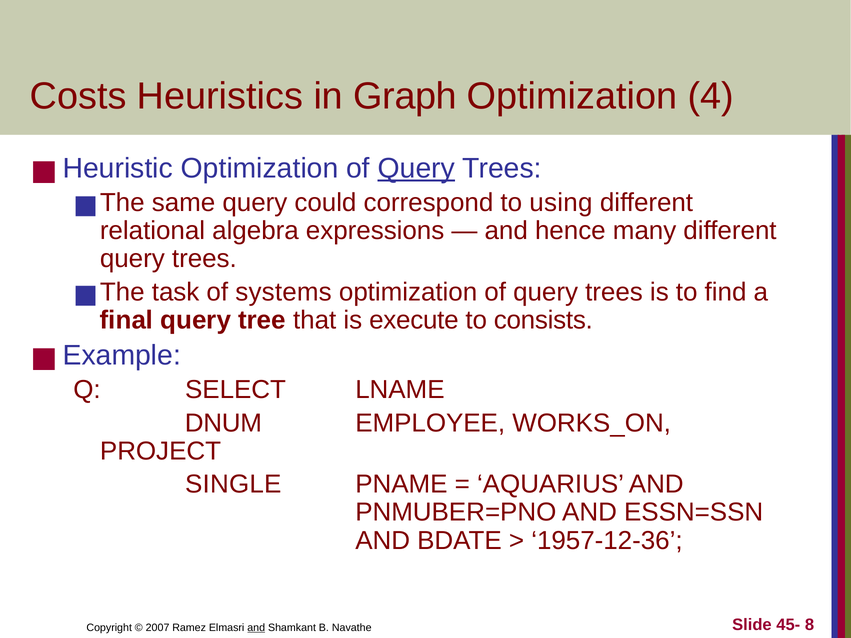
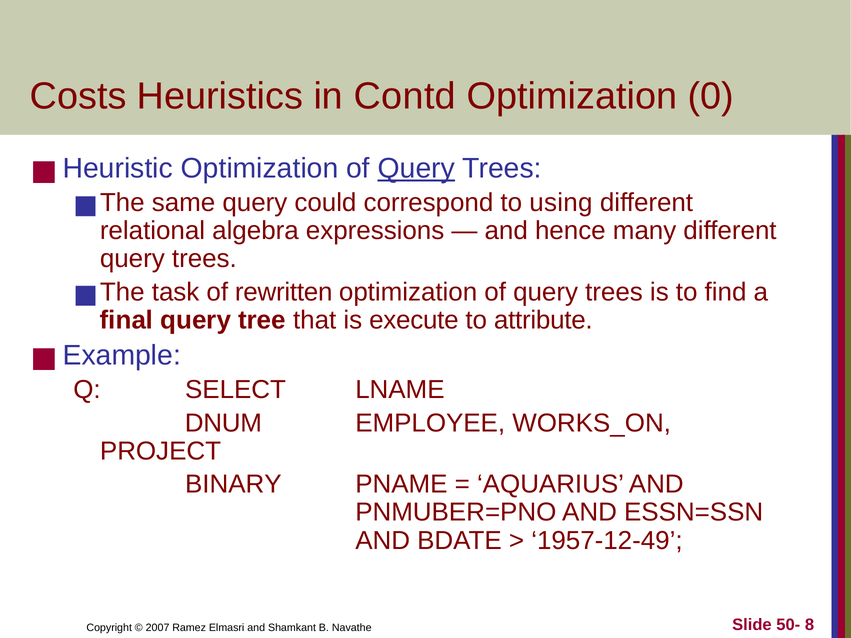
Graph: Graph -> Contd
4: 4 -> 0
systems: systems -> rewritten
consists: consists -> attribute
SINGLE: SINGLE -> BINARY
1957-12-36: 1957-12-36 -> 1957-12-49
and at (256, 628) underline: present -> none
45-: 45- -> 50-
